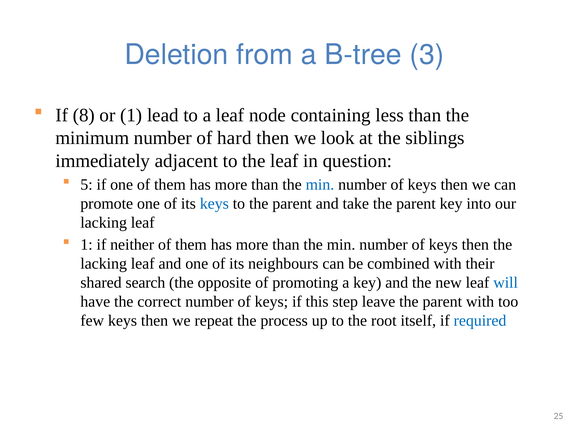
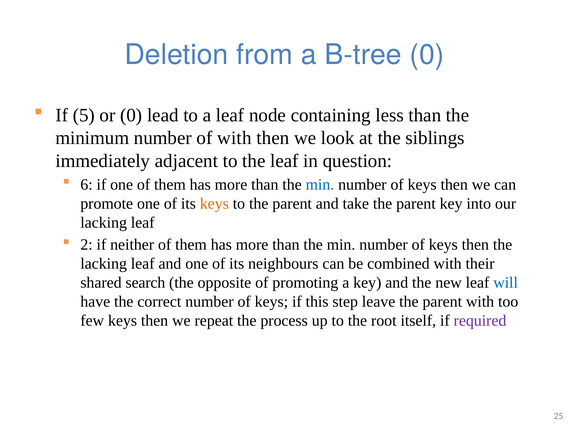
B-tree 3: 3 -> 0
8: 8 -> 5
or 1: 1 -> 0
of hard: hard -> with
5: 5 -> 6
keys at (214, 203) colour: blue -> orange
1 at (87, 245): 1 -> 2
required colour: blue -> purple
